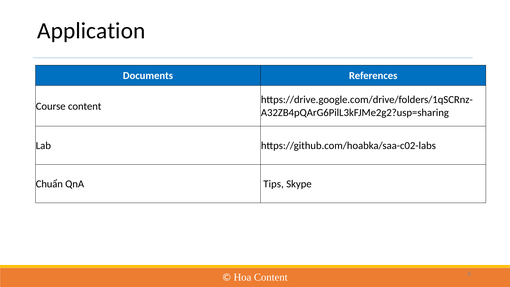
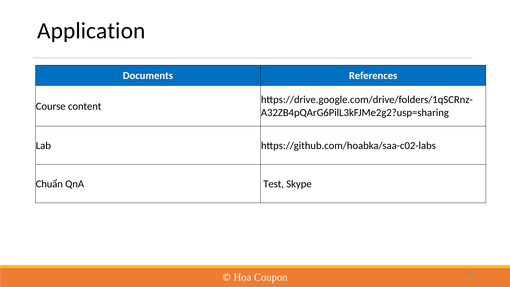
Tips: Tips -> Test
Hoa Content: Content -> Coupon
